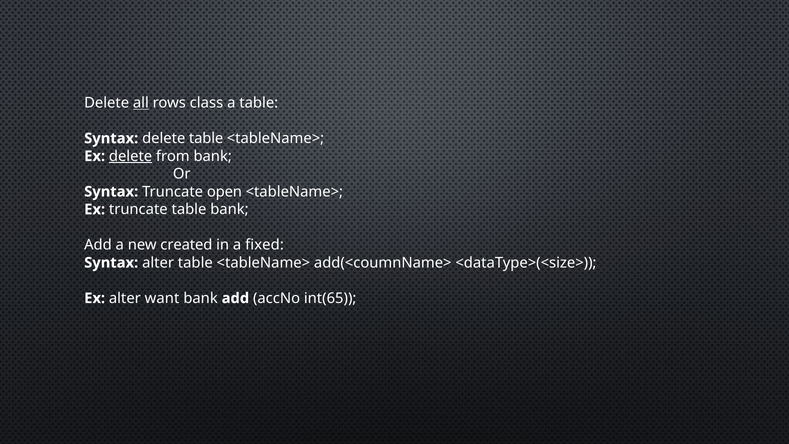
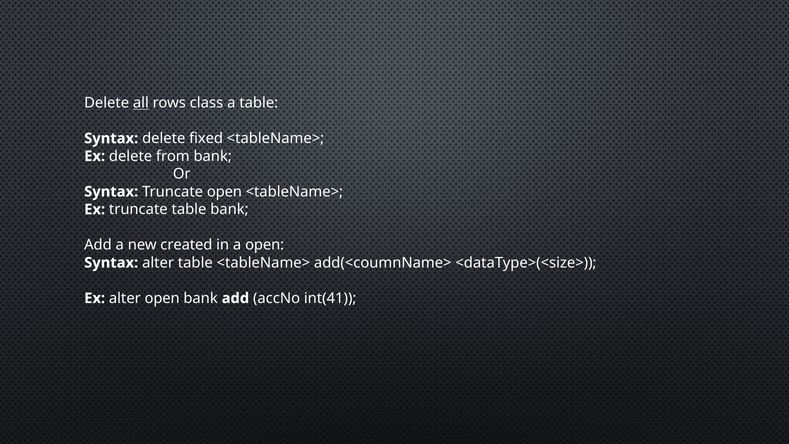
delete table: table -> fixed
delete at (131, 156) underline: present -> none
a fixed: fixed -> open
alter want: want -> open
int(65: int(65 -> int(41
